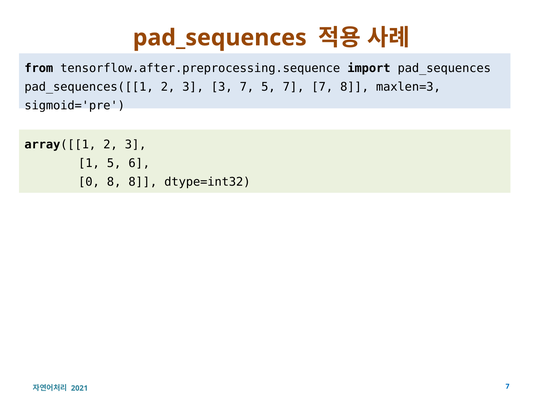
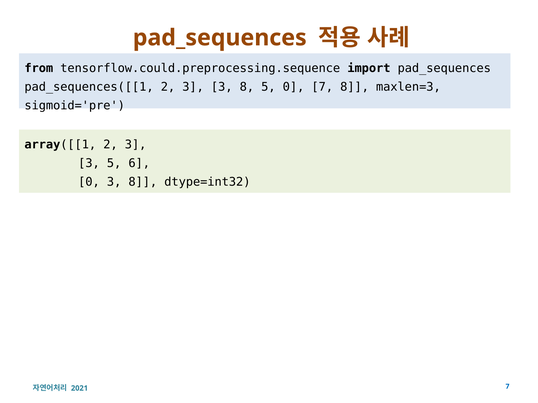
tensorflow.after.preprocessing.sequence: tensorflow.after.preprocessing.sequence -> tensorflow.could.preprocessing.sequence
3 3 7: 7 -> 8
5 7: 7 -> 0
1 at (89, 163): 1 -> 3
0 8: 8 -> 3
